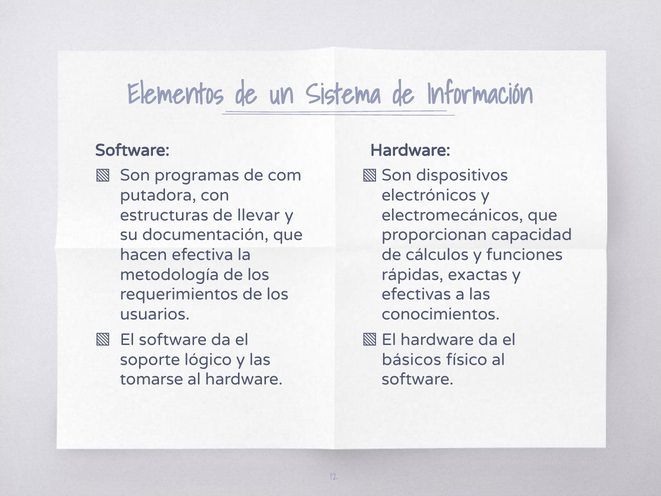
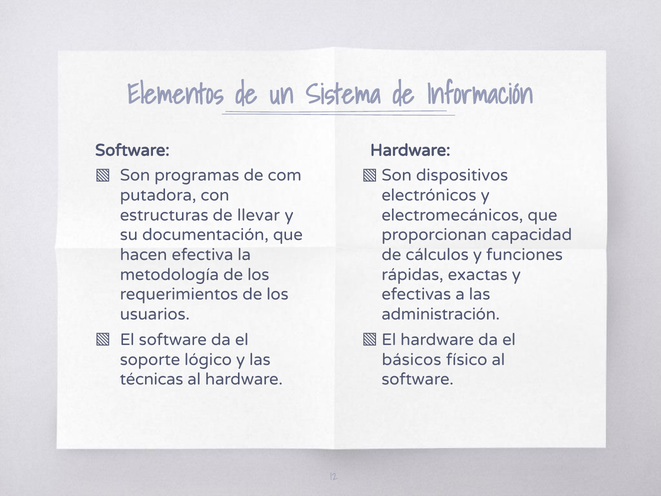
conocimientos: conocimientos -> administración
tomarse: tomarse -> técnicas
